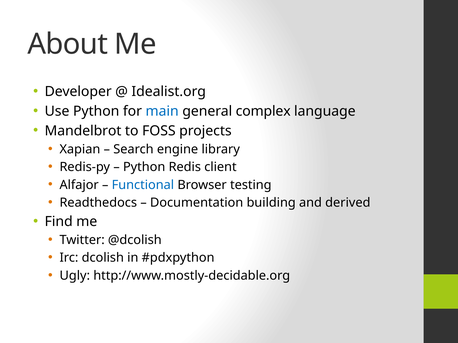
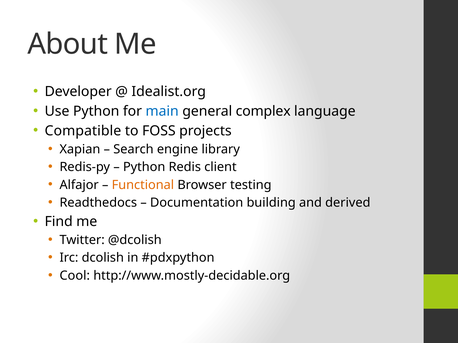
Mandelbrot: Mandelbrot -> Compatible
Functional colour: blue -> orange
Ugly: Ugly -> Cool
